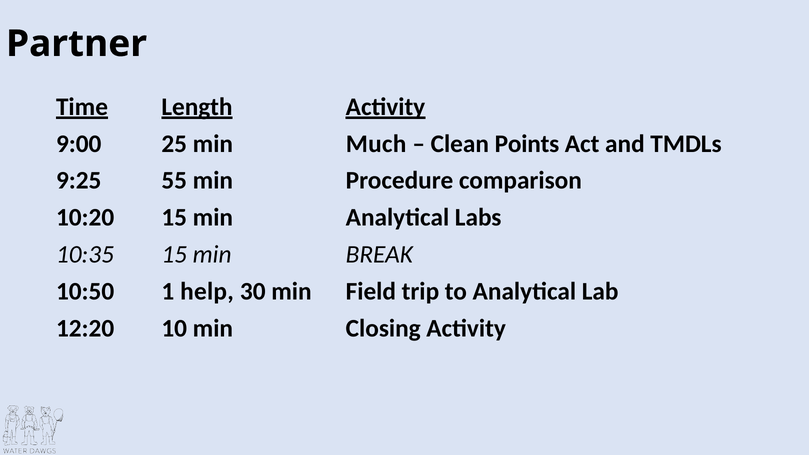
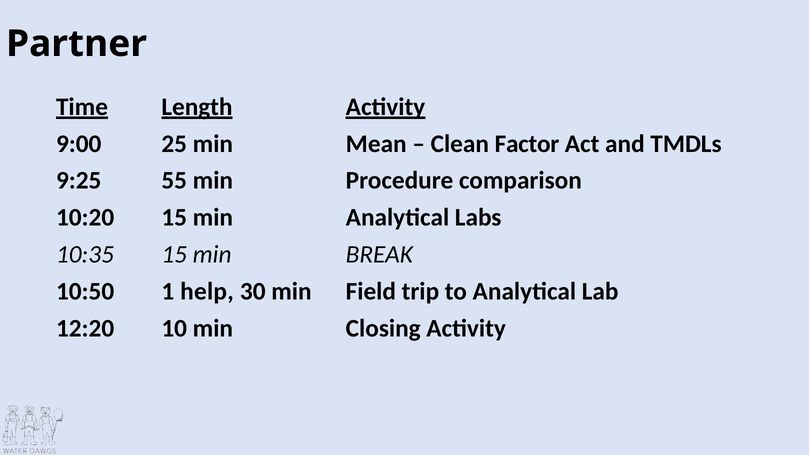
Much: Much -> Mean
Points: Points -> Factor
